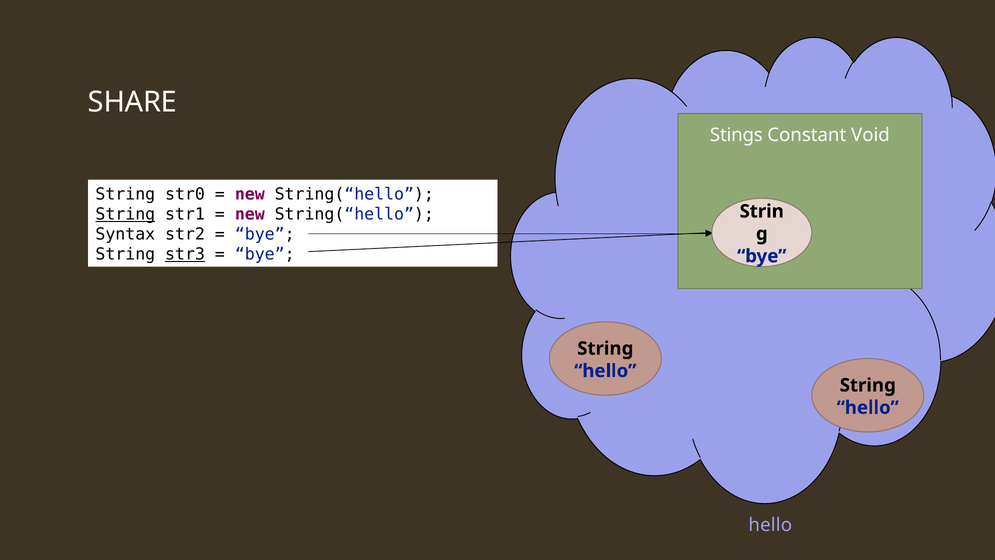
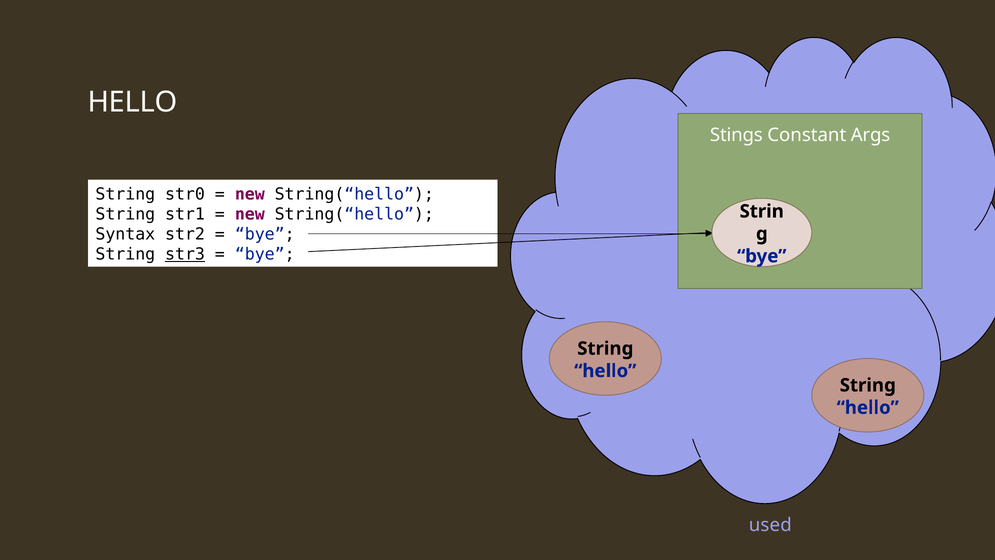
SHARE at (132, 102): SHARE -> HELLO
Void: Void -> Args
String at (125, 214) underline: present -> none
hello at (770, 525): hello -> used
